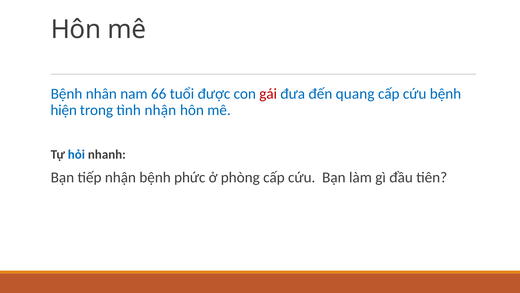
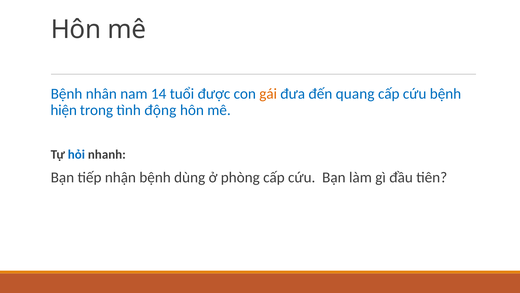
66: 66 -> 14
gái colour: red -> orange
tình nhận: nhận -> động
phức: phức -> dùng
